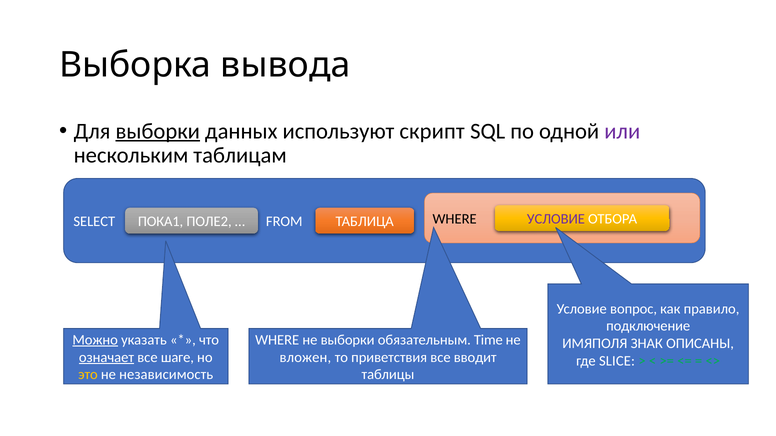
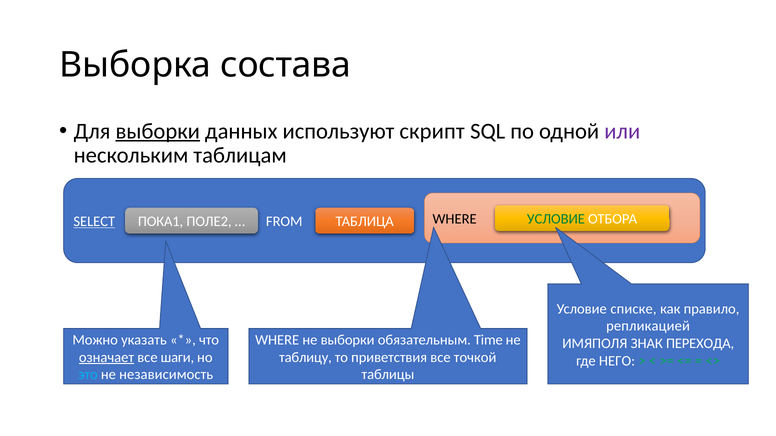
вывода: вывода -> состава
SELECT underline: none -> present
УСЛОВИЕ at (556, 219) colour: purple -> green
вопрос: вопрос -> списке
подключение: подключение -> репликацией
Можно underline: present -> none
ОПИСАНЫ: ОПИСАНЫ -> ПЕРЕХОДА
шаге: шаге -> шаги
вложен: вложен -> таблицу
вводит: вводит -> точкой
SLICE: SLICE -> НЕГО
это colour: yellow -> light blue
